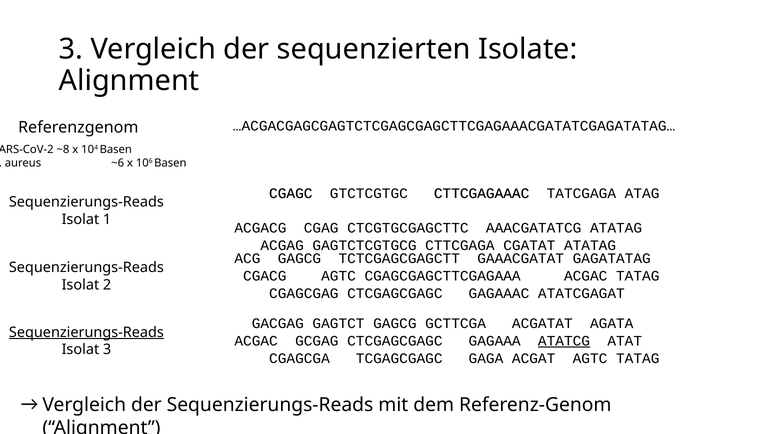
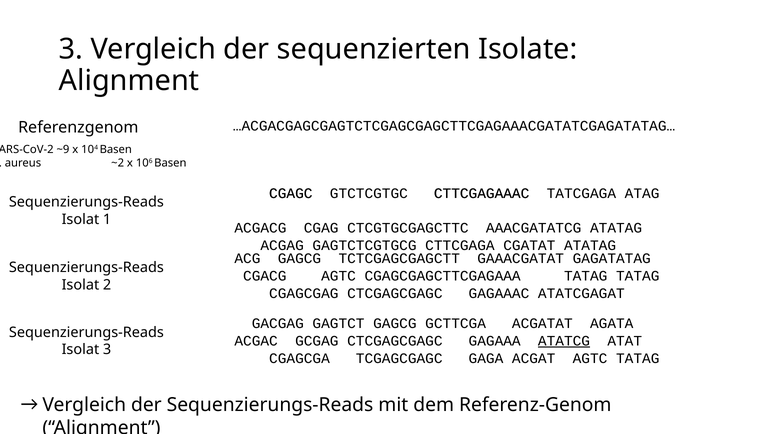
~8: ~8 -> ~9
~6: ~6 -> ~2
CGAGCGAGCTTCGAGAAA ACGAC: ACGAC -> TATAG
Sequenzierungs-Reads at (86, 332) underline: present -> none
